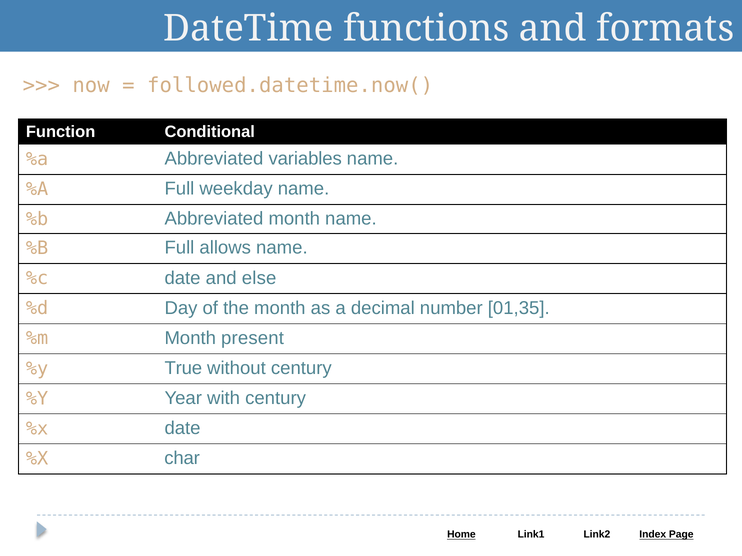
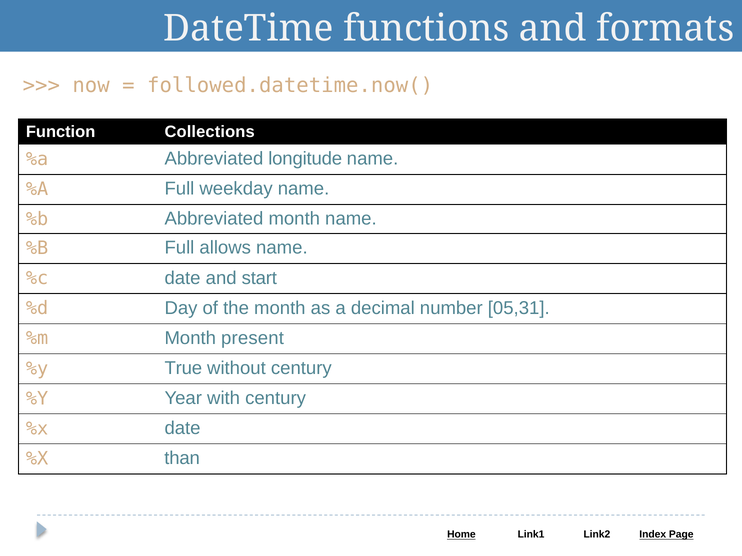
Conditional: Conditional -> Collections
variables: variables -> longitude
else: else -> start
01,35: 01,35 -> 05,31
char: char -> than
